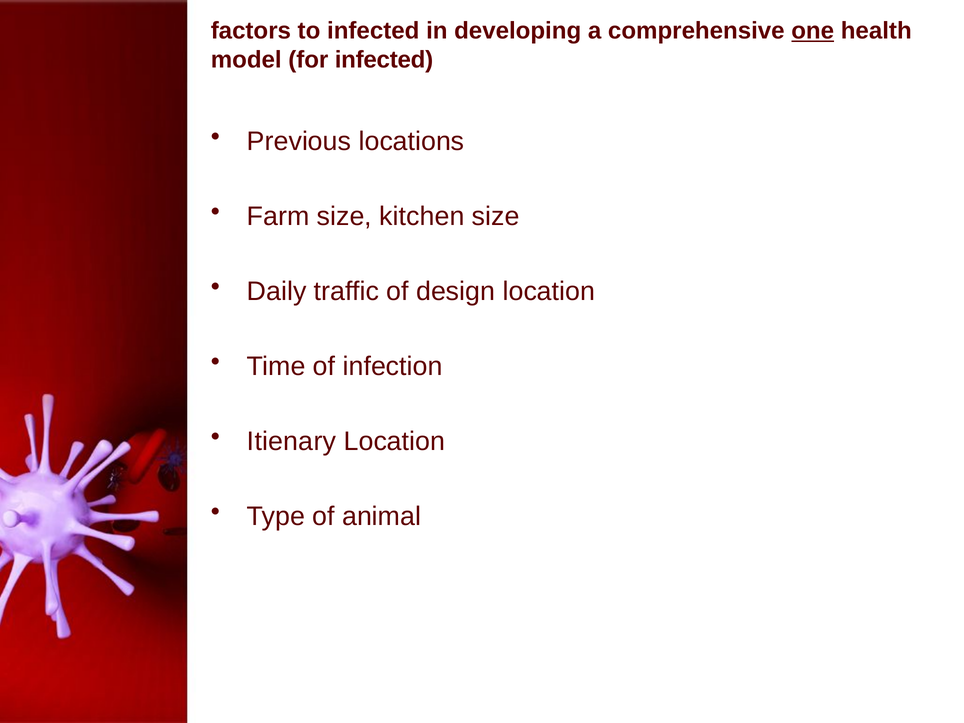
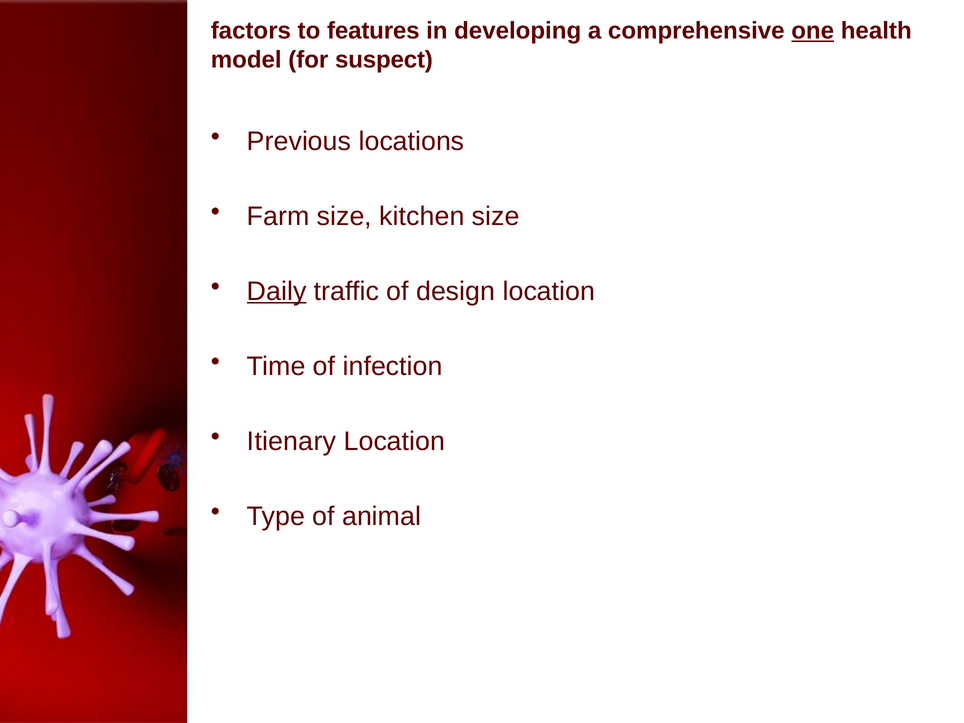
to infected: infected -> features
for infected: infected -> suspect
Daily underline: none -> present
